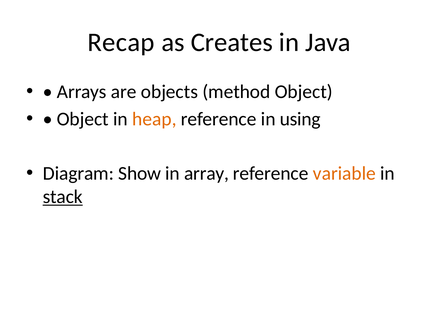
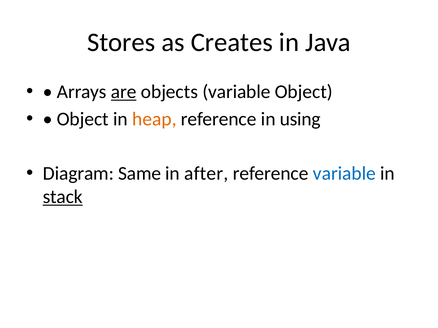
Recap: Recap -> Stores
are underline: none -> present
objects method: method -> variable
Show: Show -> Same
array: array -> after
variable at (344, 174) colour: orange -> blue
